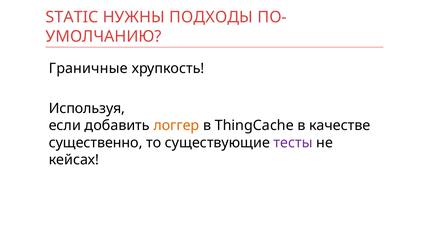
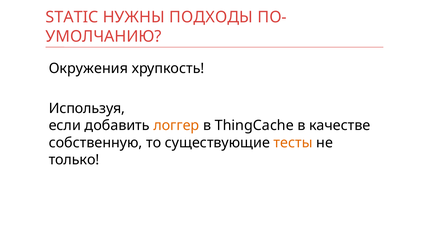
Граничные: Граничные -> Окружения
существенно: существенно -> собственную
тесты colour: purple -> orange
кейсах: кейсах -> только
